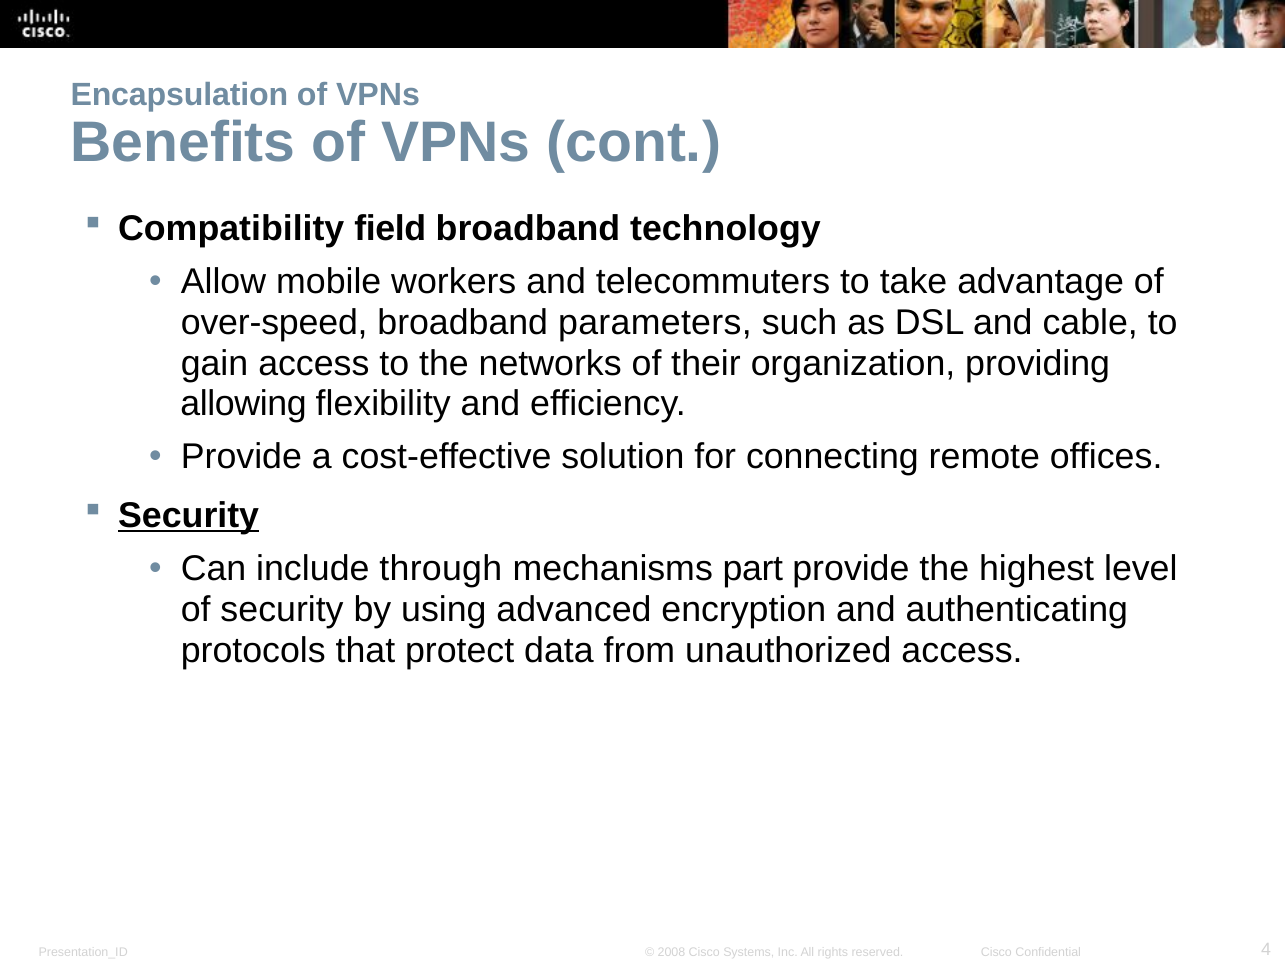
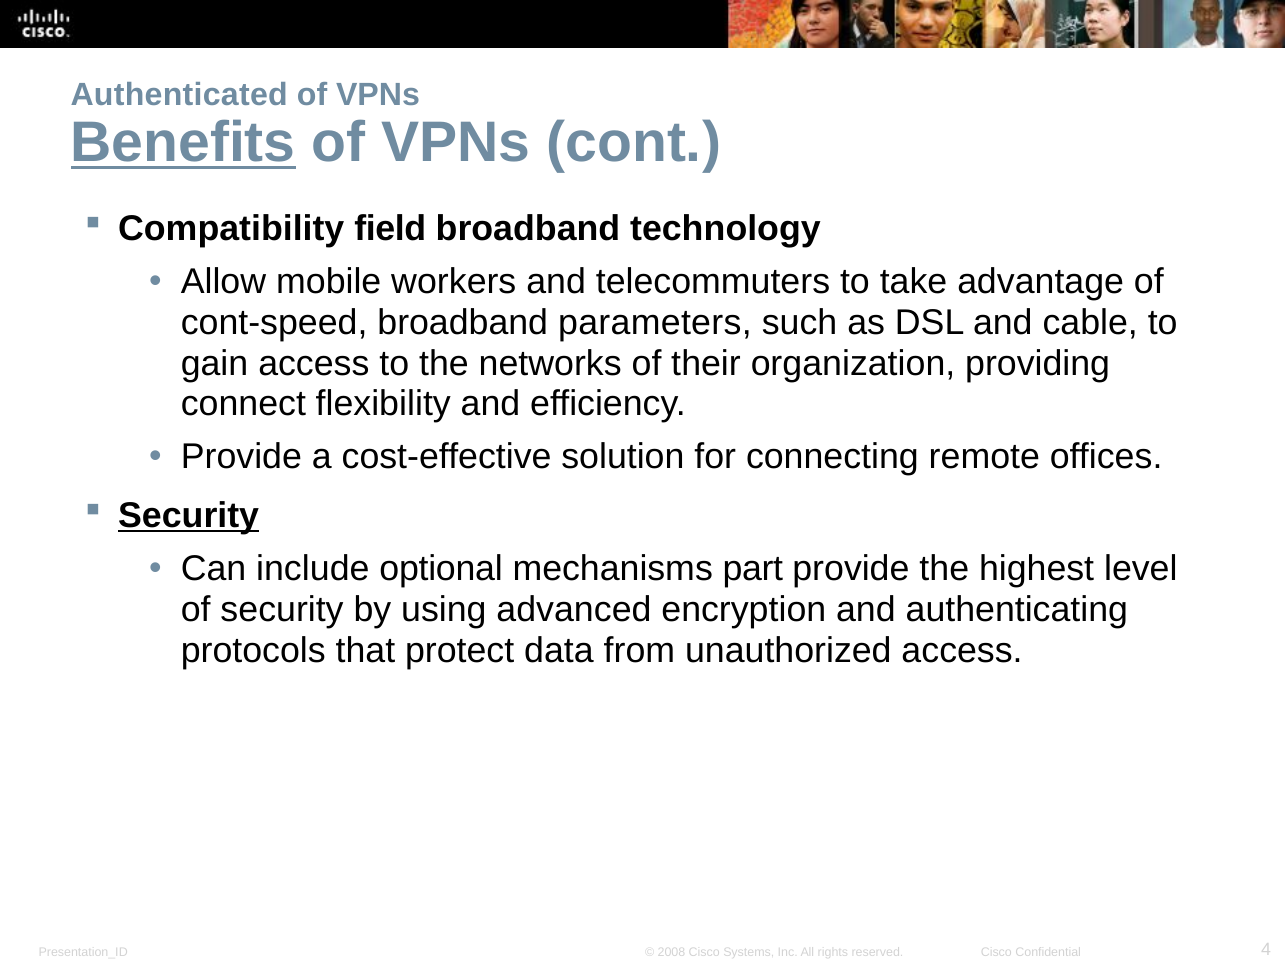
Encapsulation: Encapsulation -> Authenticated
Benefits underline: none -> present
over-speed: over-speed -> cont-speed
allowing: allowing -> connect
through: through -> optional
